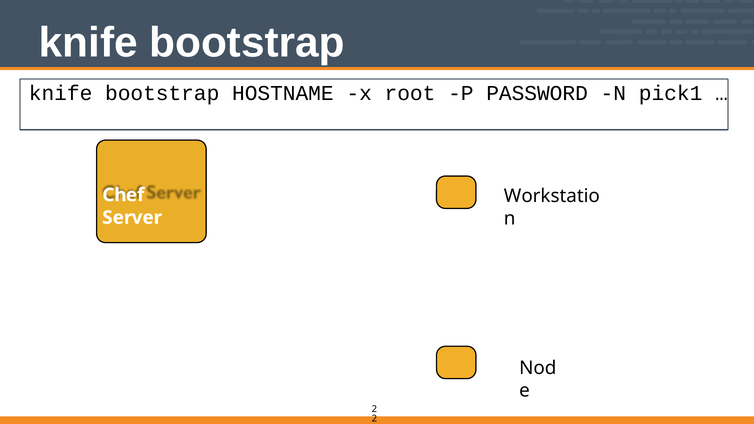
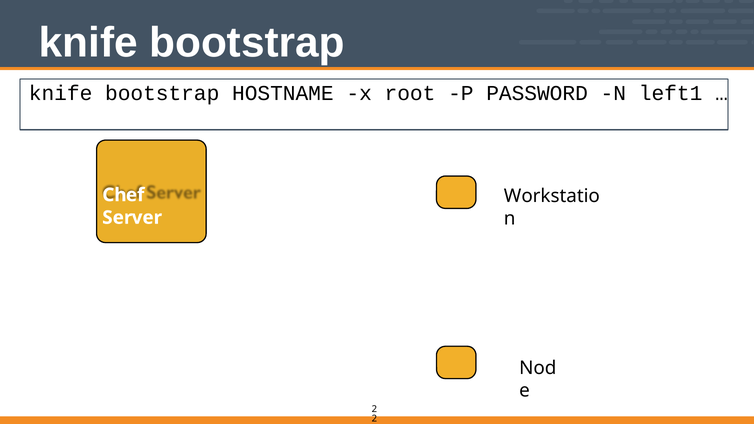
pick1: pick1 -> left1
